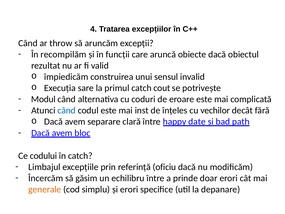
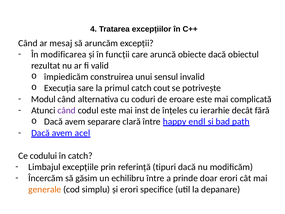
throw: throw -> mesaj
recompilăm: recompilăm -> modificarea
când at (67, 110) colour: blue -> purple
vechilor: vechilor -> ierarhie
date: date -> endl
bloc: bloc -> acel
oficiu: oficiu -> tipuri
